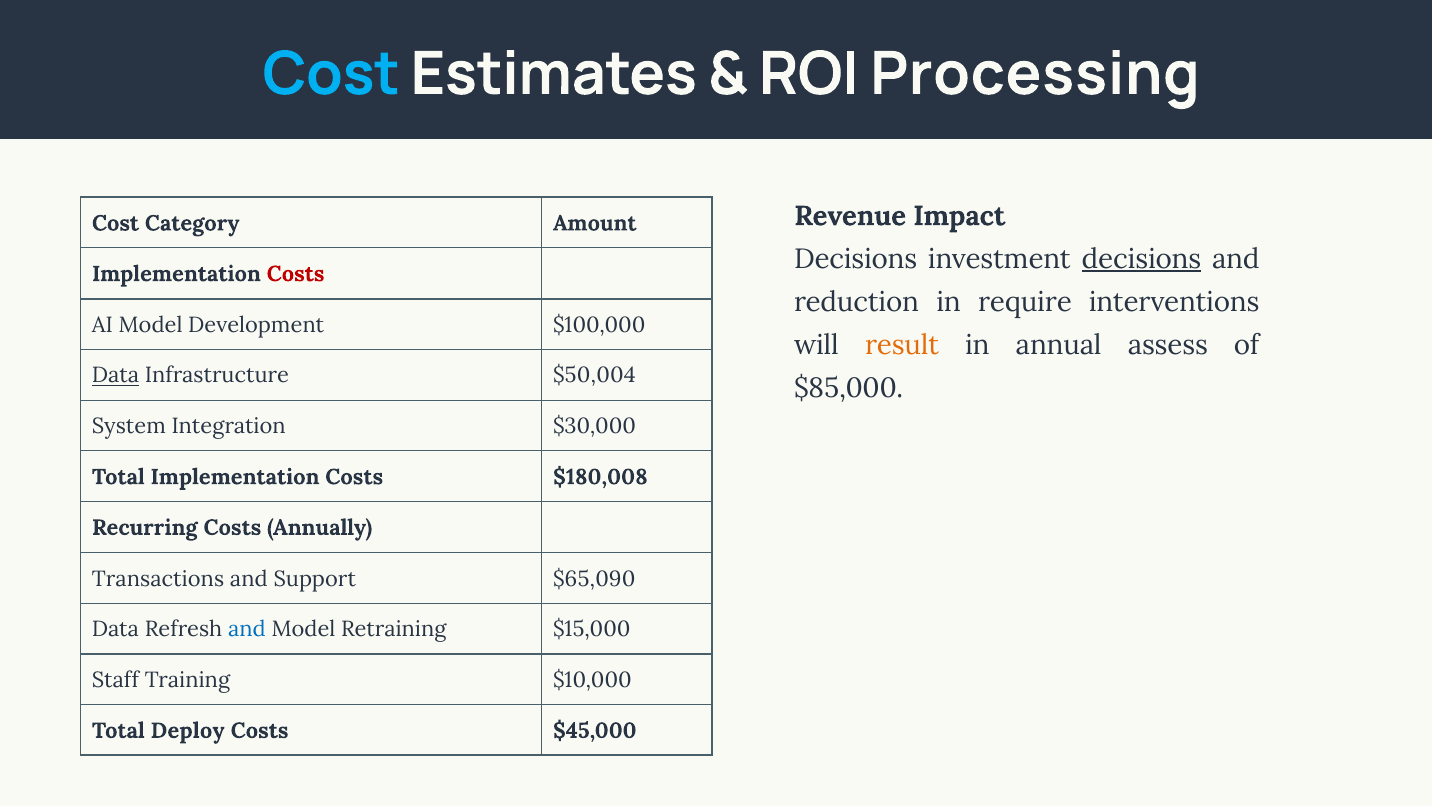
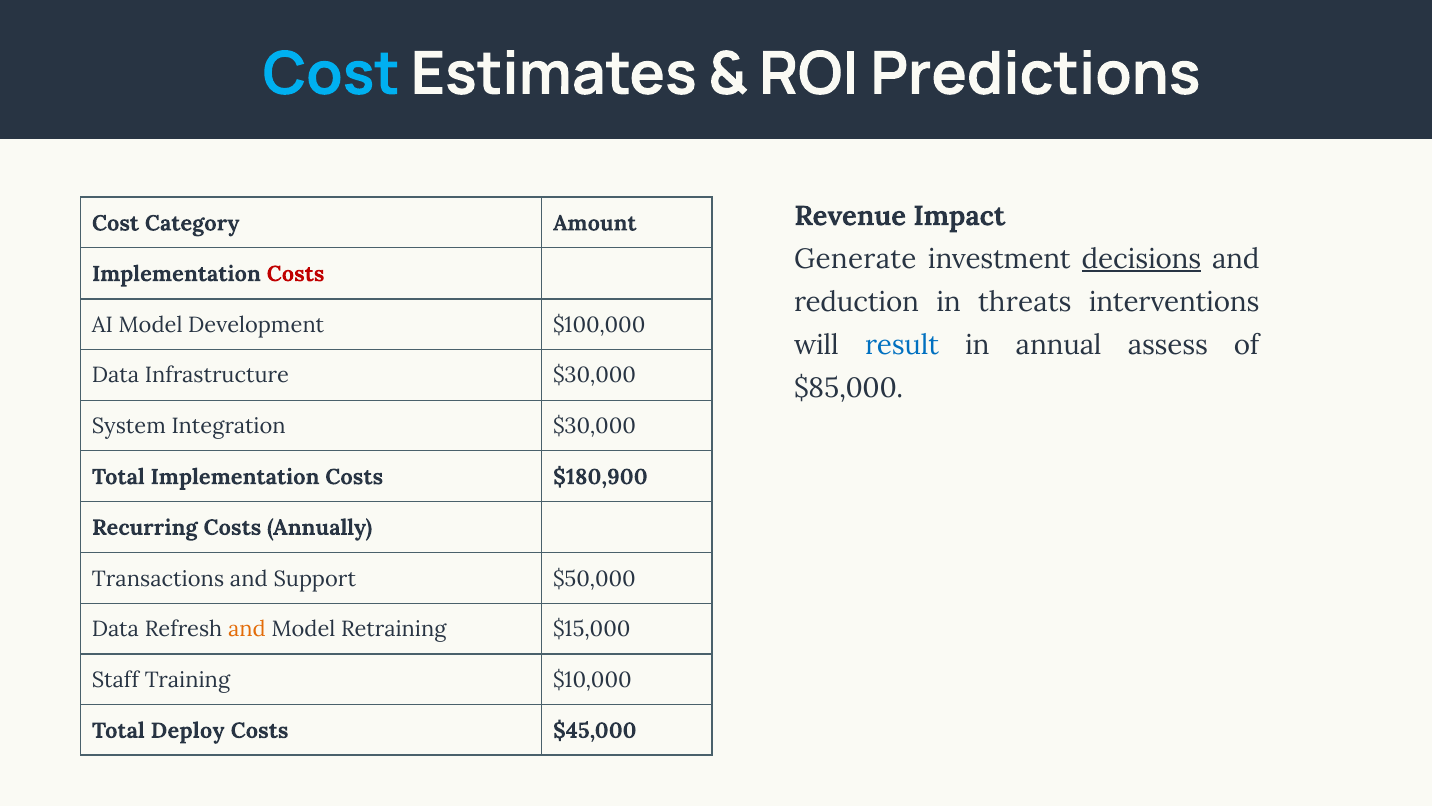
Processing: Processing -> Predictions
Decisions at (856, 259): Decisions -> Generate
require: require -> threats
result colour: orange -> blue
Data at (116, 376) underline: present -> none
Infrastructure $50,004: $50,004 -> $30,000
$180,008: $180,008 -> $180,900
$65,090: $65,090 -> $50,000
and at (247, 629) colour: blue -> orange
